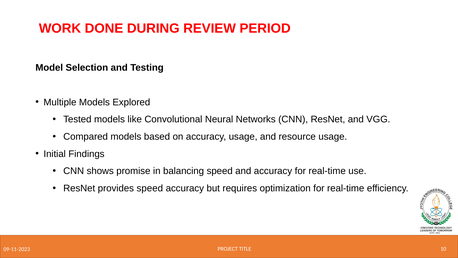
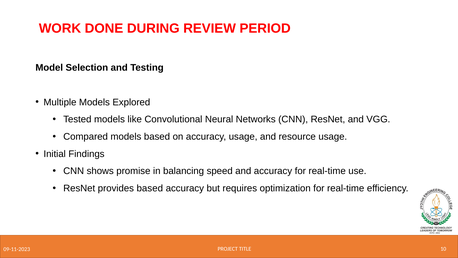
provides speed: speed -> based
